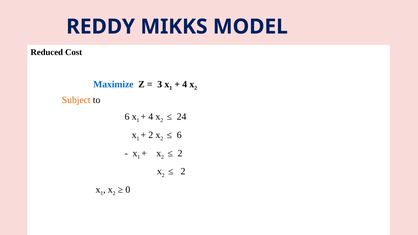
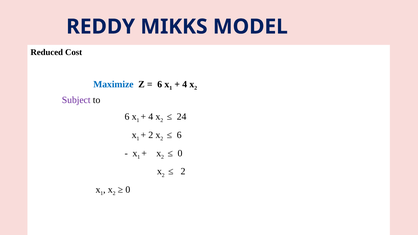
3 at (160, 84): 3 -> 6
Subject colour: orange -> purple
2 at (180, 153): 2 -> 0
